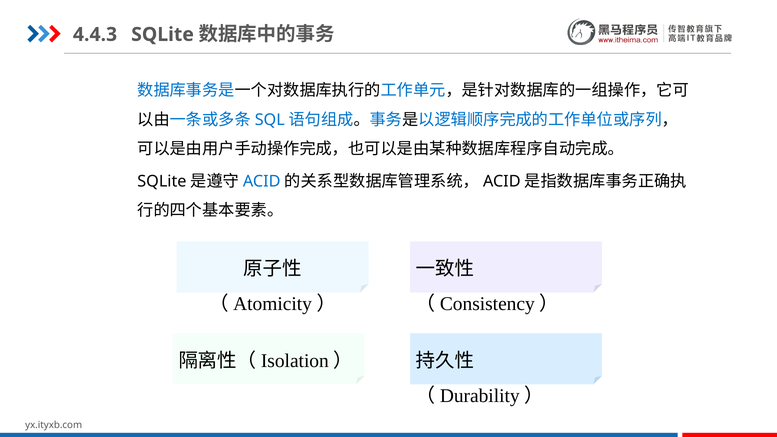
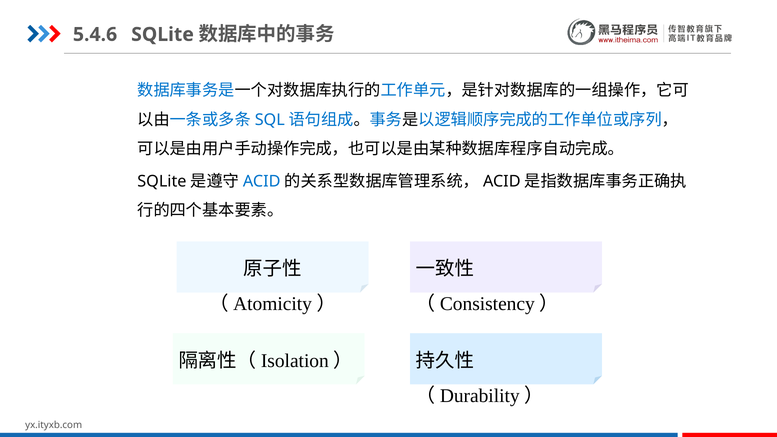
4.4.3: 4.4.3 -> 5.4.6
